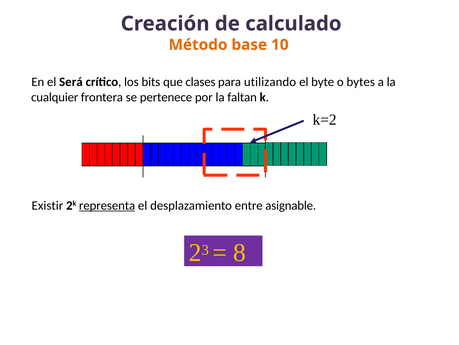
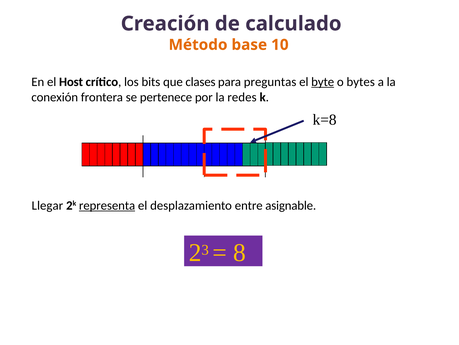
Será: Será -> Host
utilizando: utilizando -> preguntas
byte underline: none -> present
cualquier: cualquier -> conexión
faltan: faltan -> redes
k=2: k=2 -> k=8
Existir: Existir -> Llegar
